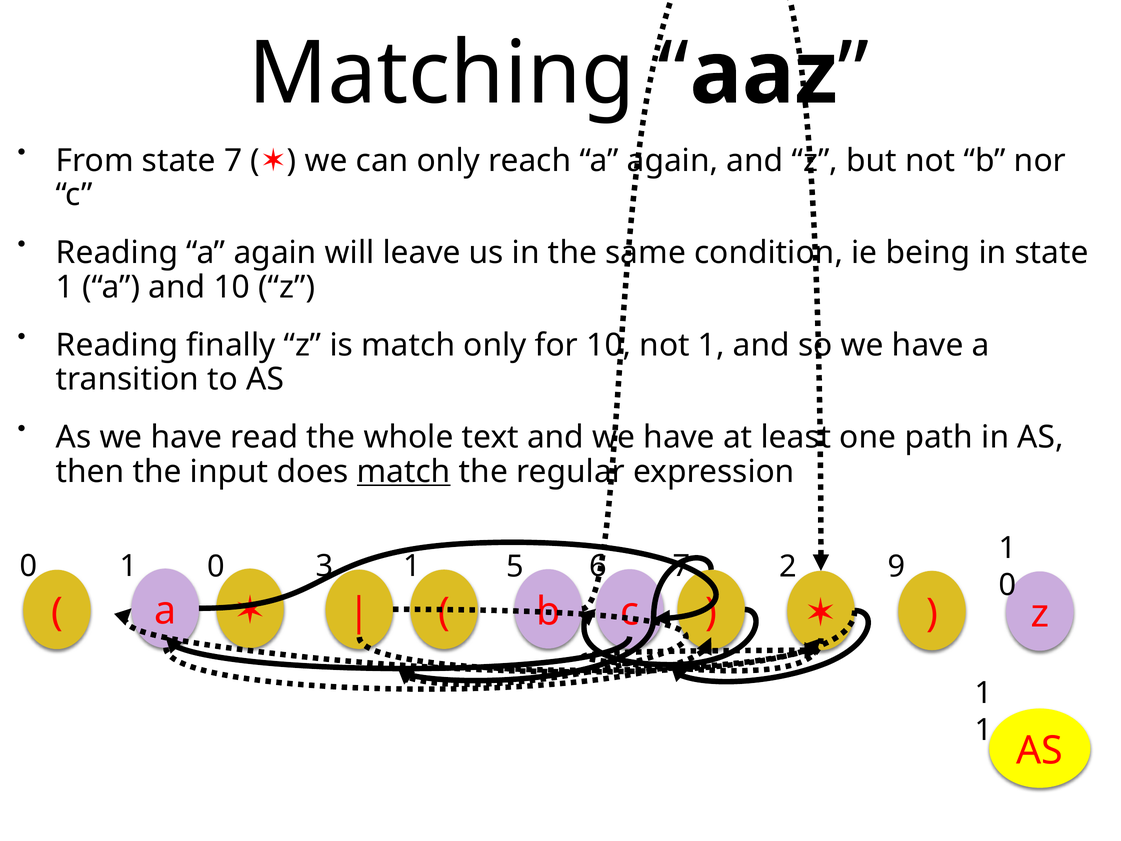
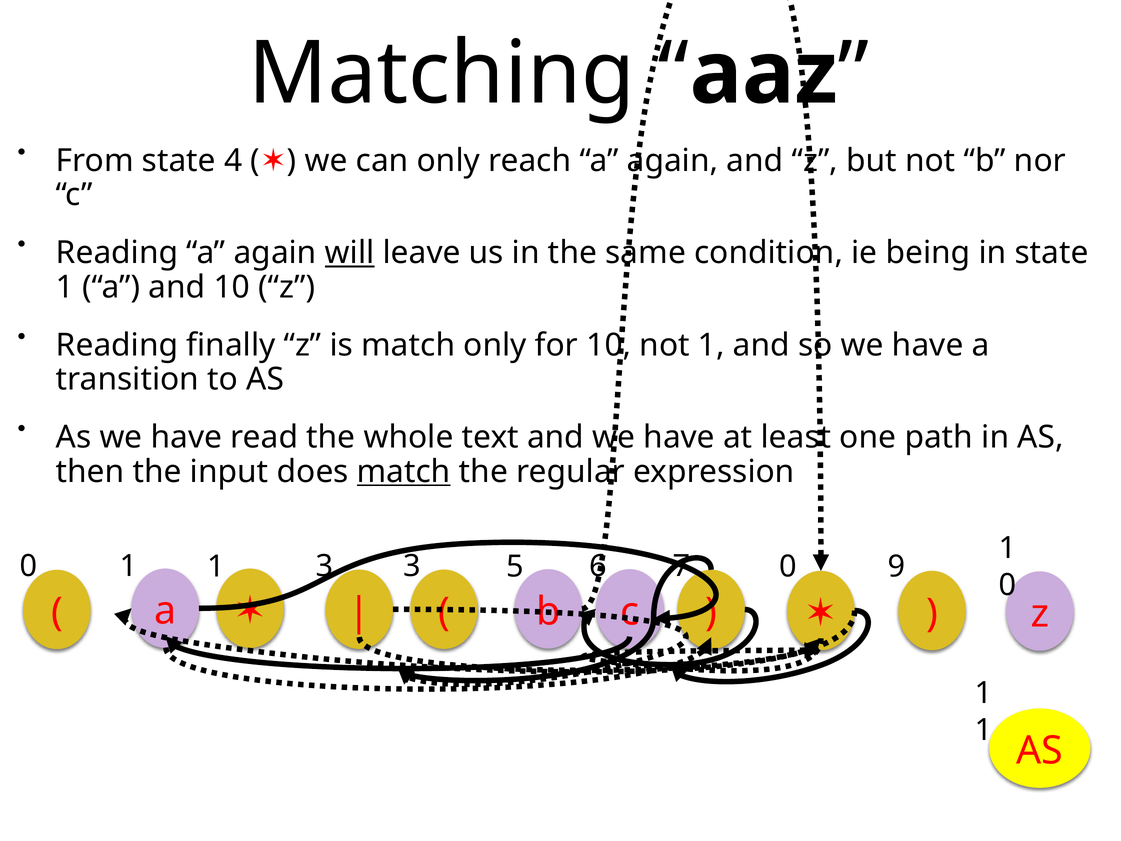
state 7: 7 -> 4
will underline: none -> present
0 at (216, 566): 0 -> 1
3 1: 1 -> 3
7 2: 2 -> 0
